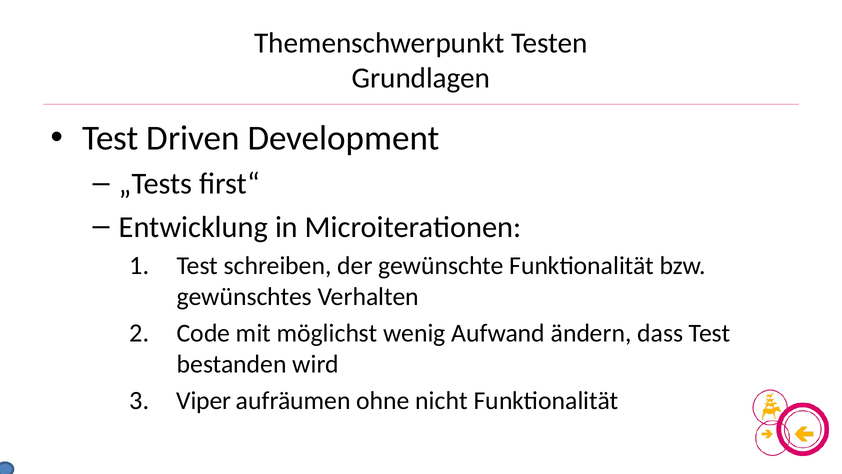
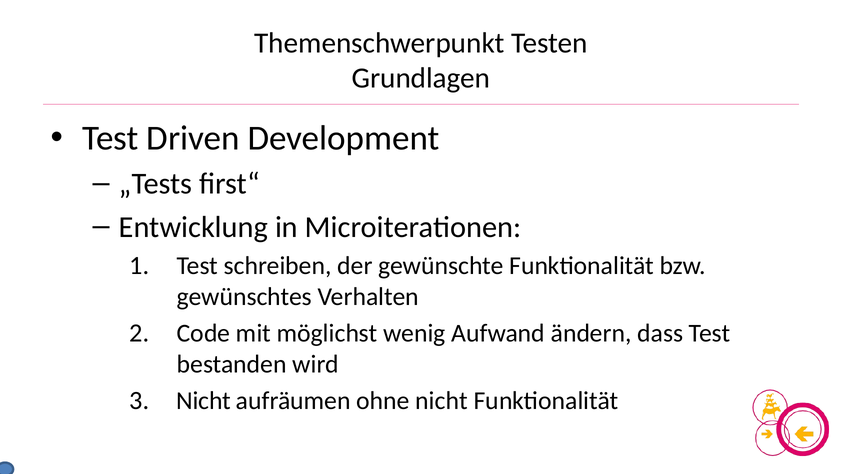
Viper at (204, 400): Viper -> Nicht
